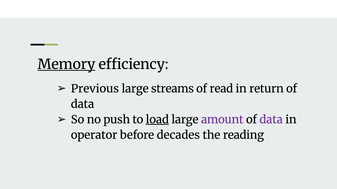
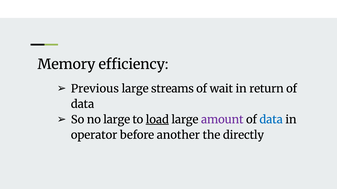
Memory underline: present -> none
read: read -> wait
no push: push -> large
data at (271, 120) colour: purple -> blue
decades: decades -> another
reading: reading -> directly
